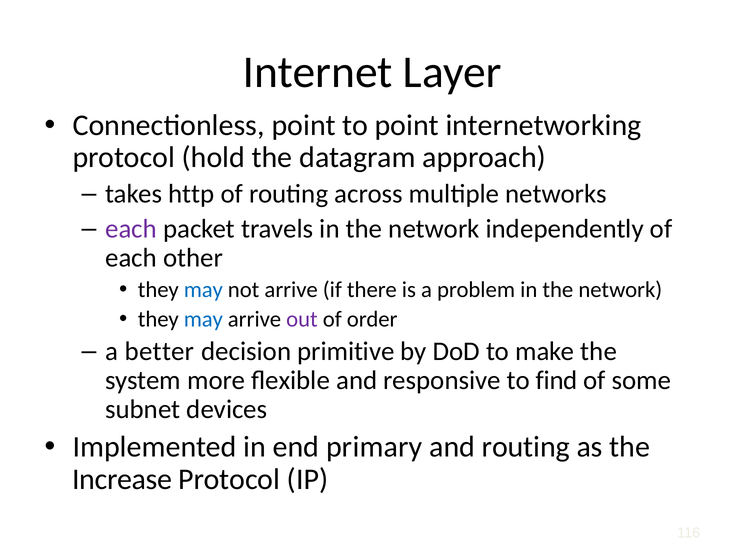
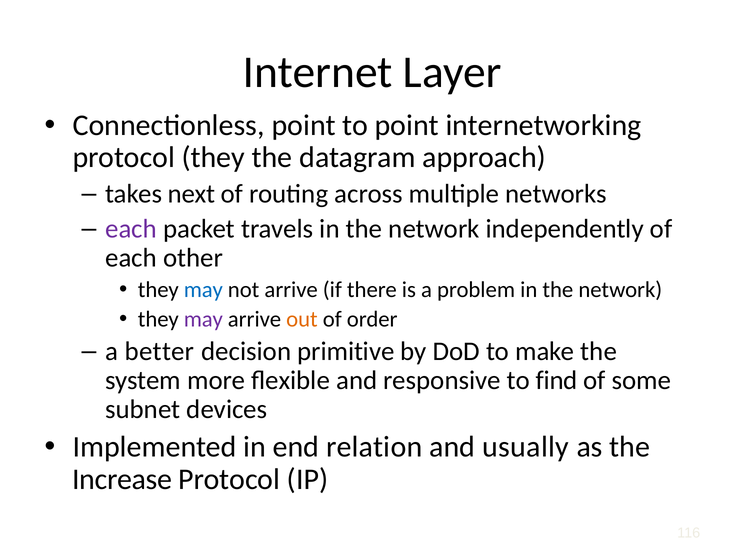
protocol hold: hold -> they
http: http -> next
may at (203, 319) colour: blue -> purple
out colour: purple -> orange
primary: primary -> relation
and routing: routing -> usually
